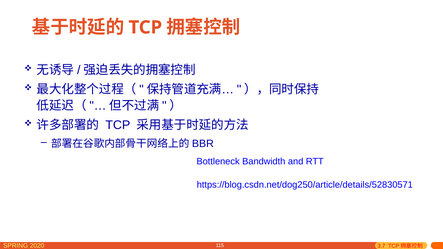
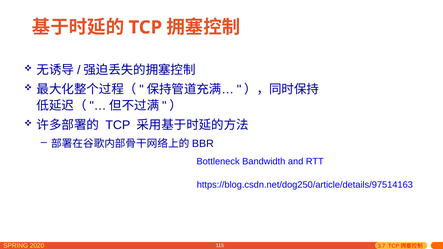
https://blog.csdn.net/dog250/article/details/52830571: https://blog.csdn.net/dog250/article/details/52830571 -> https://blog.csdn.net/dog250/article/details/97514163
